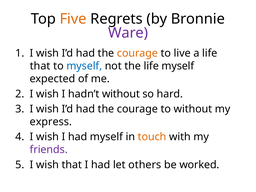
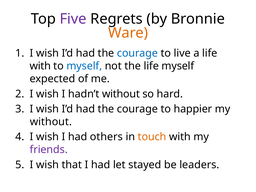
Five colour: orange -> purple
Ware colour: purple -> orange
courage at (137, 53) colour: orange -> blue
that at (40, 66): that -> with
to without: without -> happier
express at (51, 122): express -> without
had myself: myself -> others
others: others -> stayed
worked: worked -> leaders
